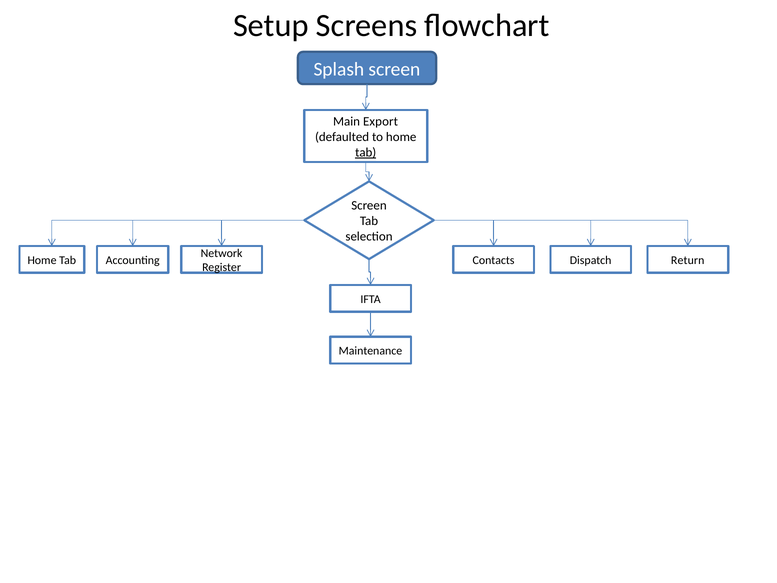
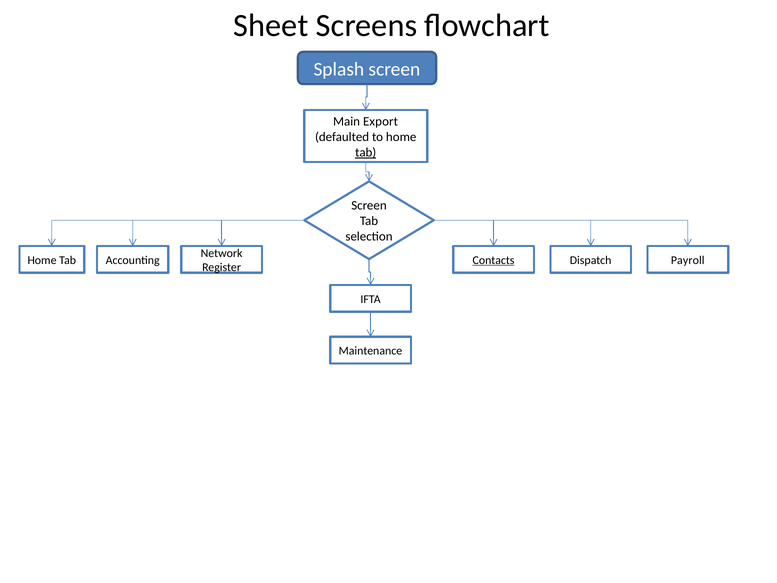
Setup: Setup -> Sheet
Contacts underline: none -> present
Return: Return -> Payroll
